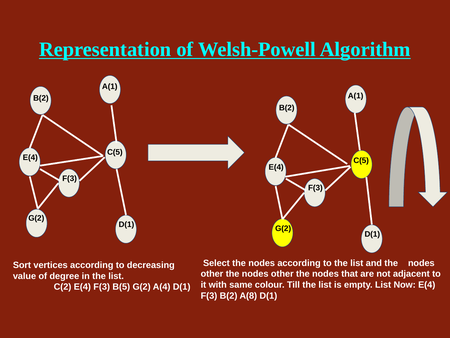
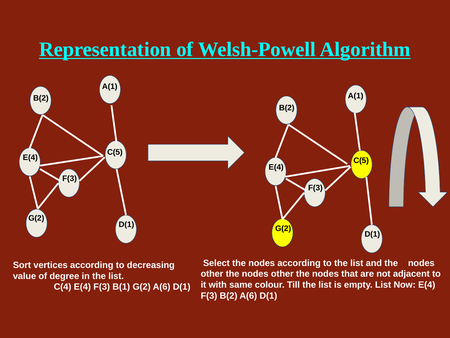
C(2: C(2 -> C(4
B(5: B(5 -> B(1
G(2 A(4: A(4 -> A(6
B(2 A(8: A(8 -> A(6
